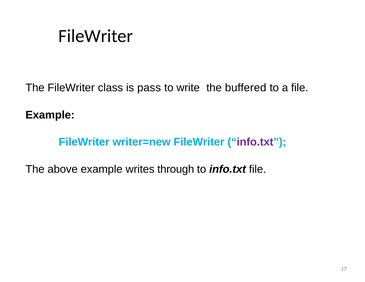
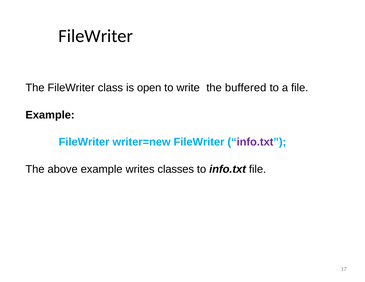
pass: pass -> open
through: through -> classes
